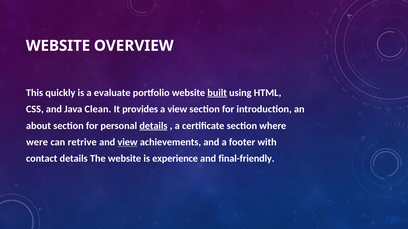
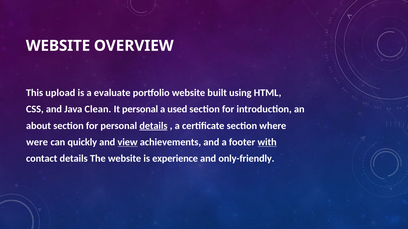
quickly: quickly -> upload
built underline: present -> none
It provides: provides -> personal
a view: view -> used
retrive: retrive -> quickly
with underline: none -> present
final-friendly: final-friendly -> only-friendly
